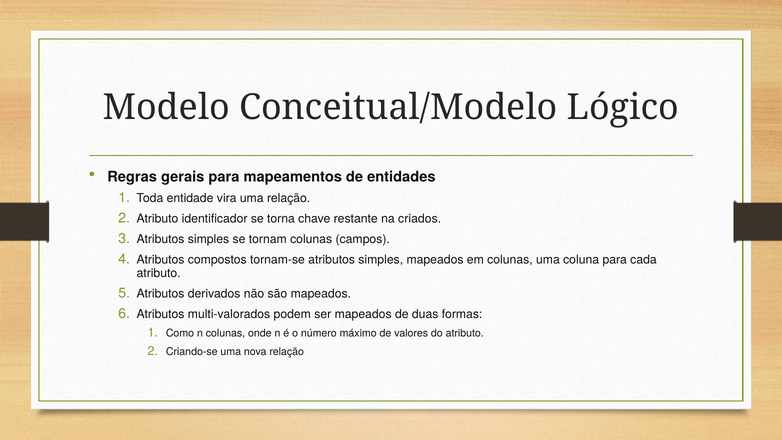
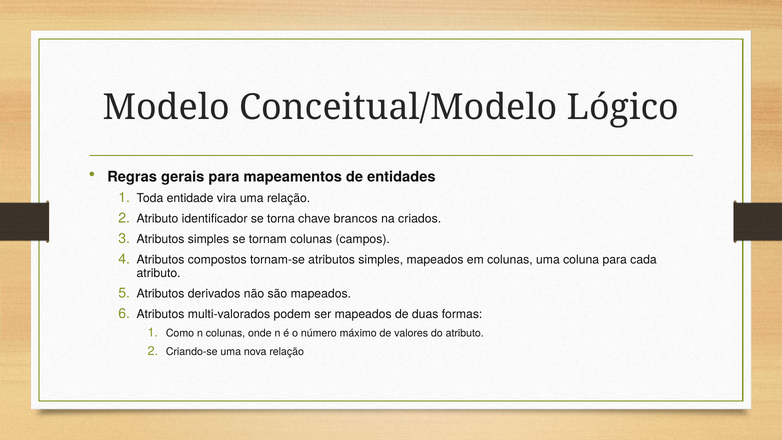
restante: restante -> brancos
